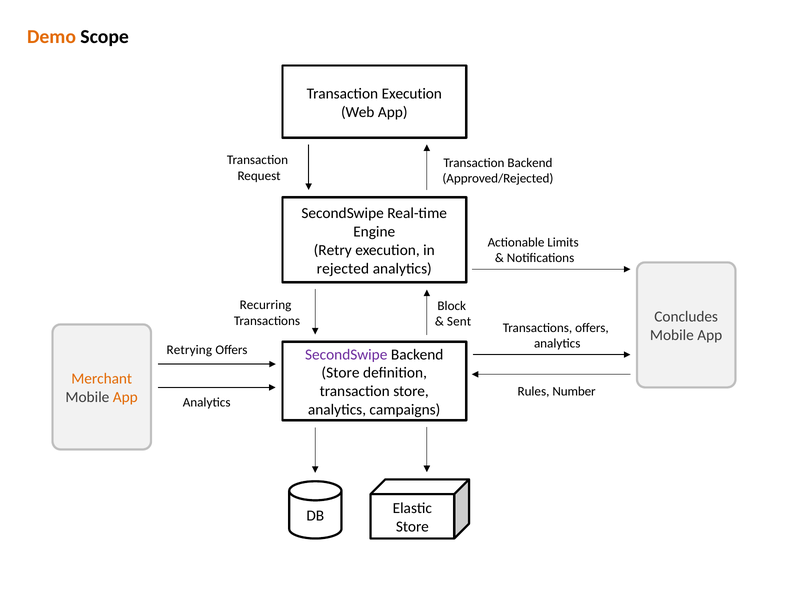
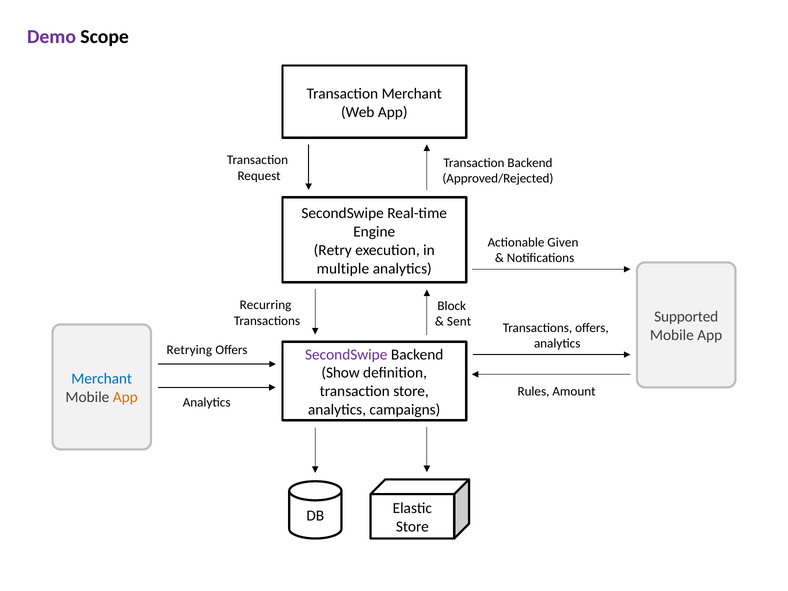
Demo colour: orange -> purple
Transaction Execution: Execution -> Merchant
Limits: Limits -> Given
rejected: rejected -> multiple
Concludes: Concludes -> Supported
Store at (341, 373): Store -> Show
Merchant at (102, 379) colour: orange -> blue
Number: Number -> Amount
